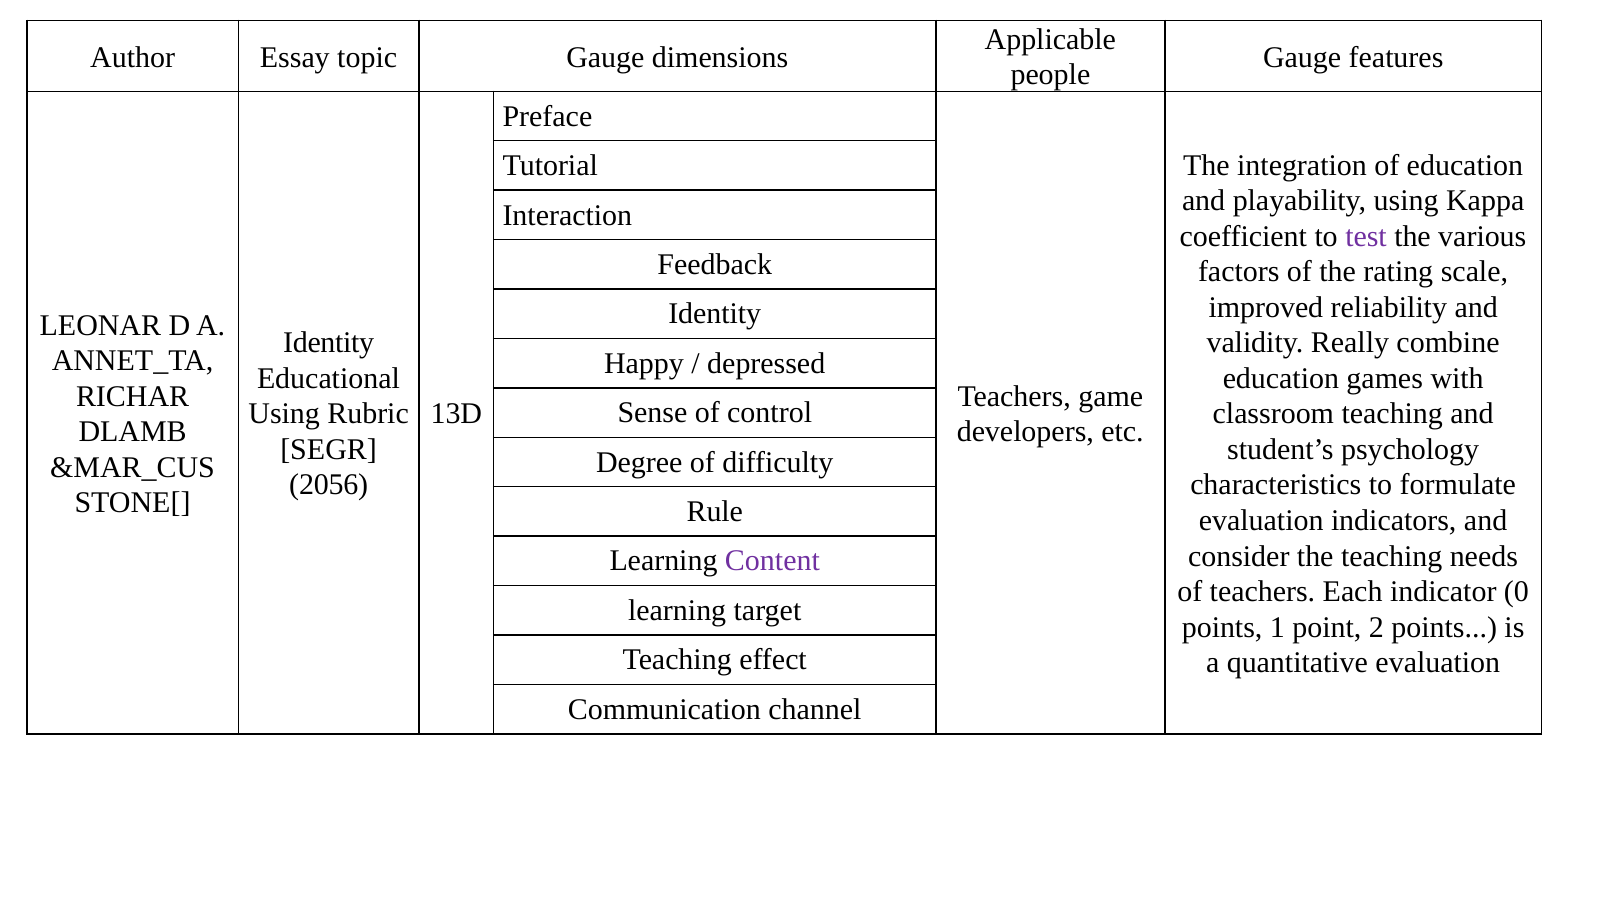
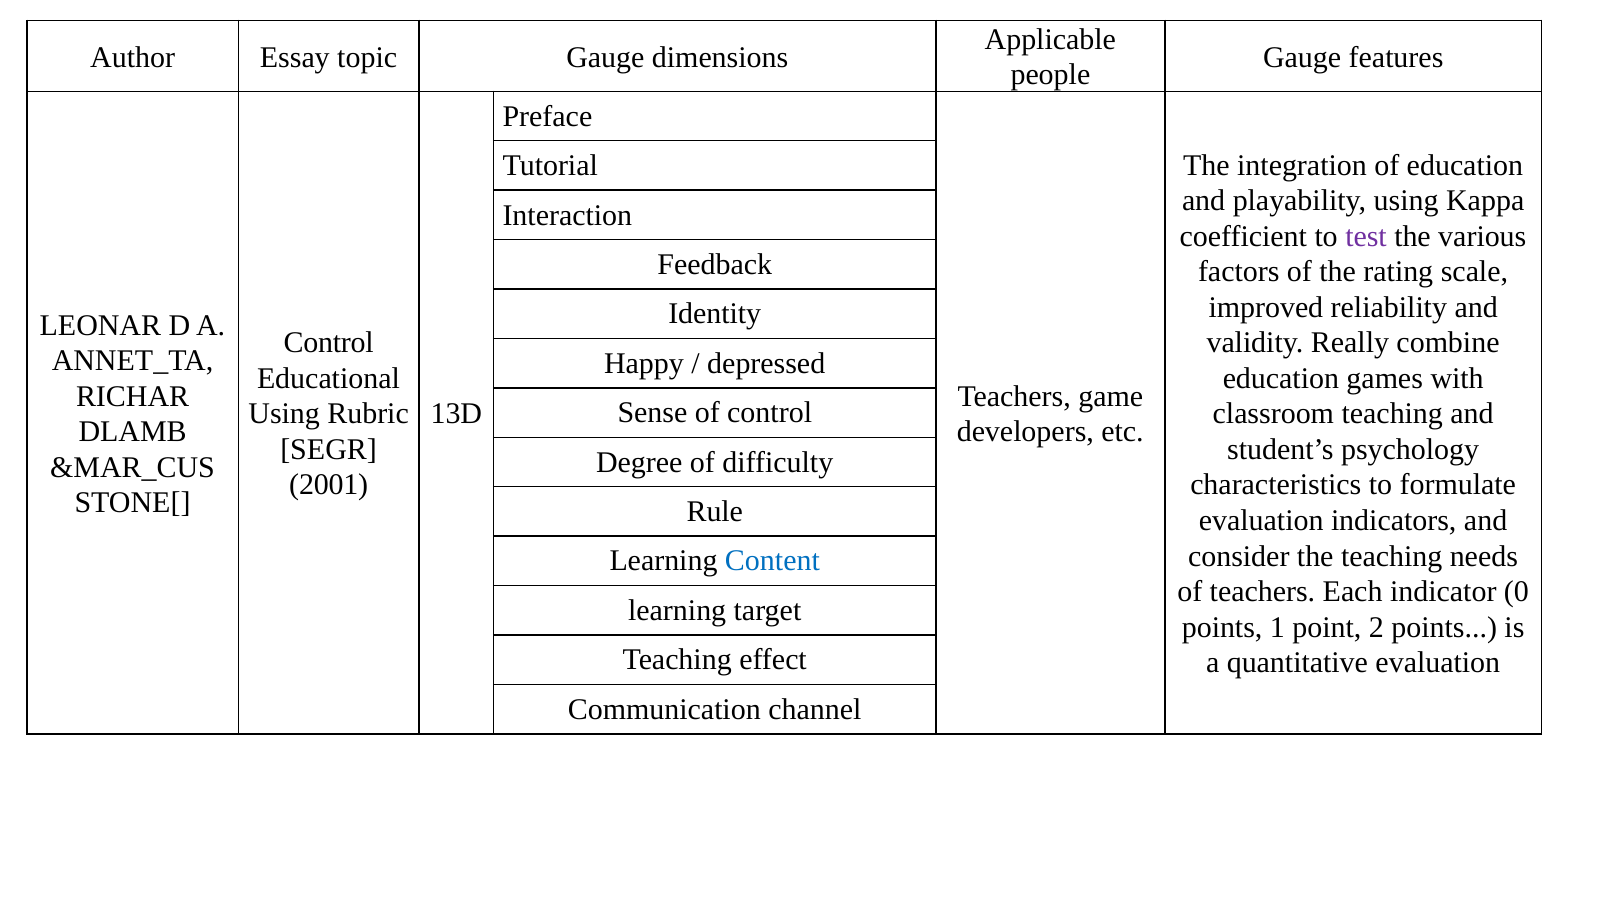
Identity at (329, 343): Identity -> Control
2056: 2056 -> 2001
Content colour: purple -> blue
